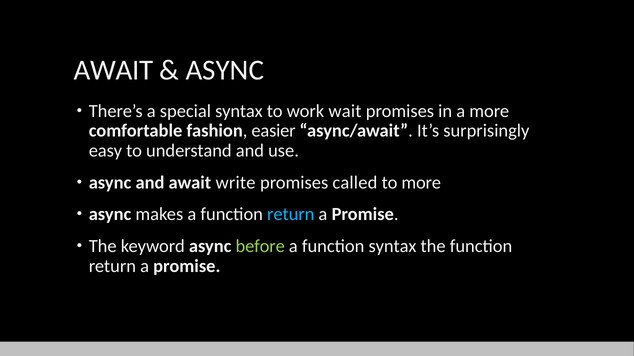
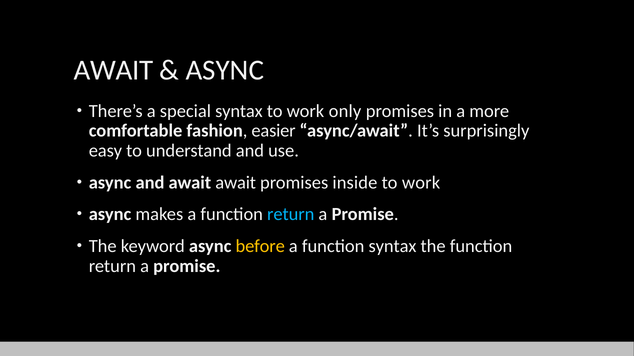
wait: wait -> only
await write: write -> await
called: called -> inside
more at (421, 183): more -> work
before colour: light green -> yellow
